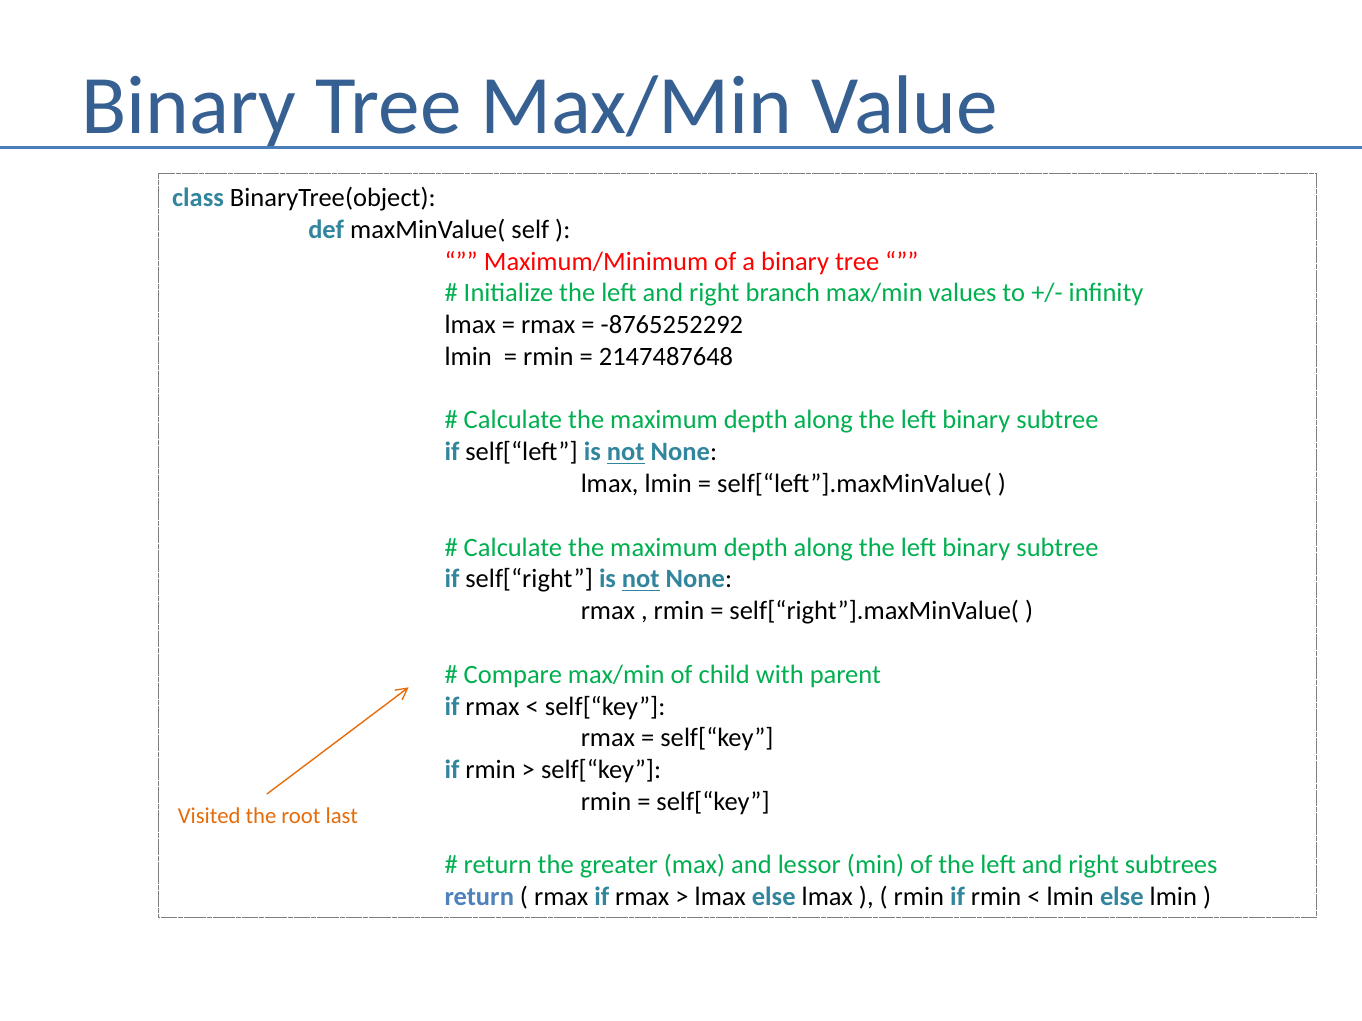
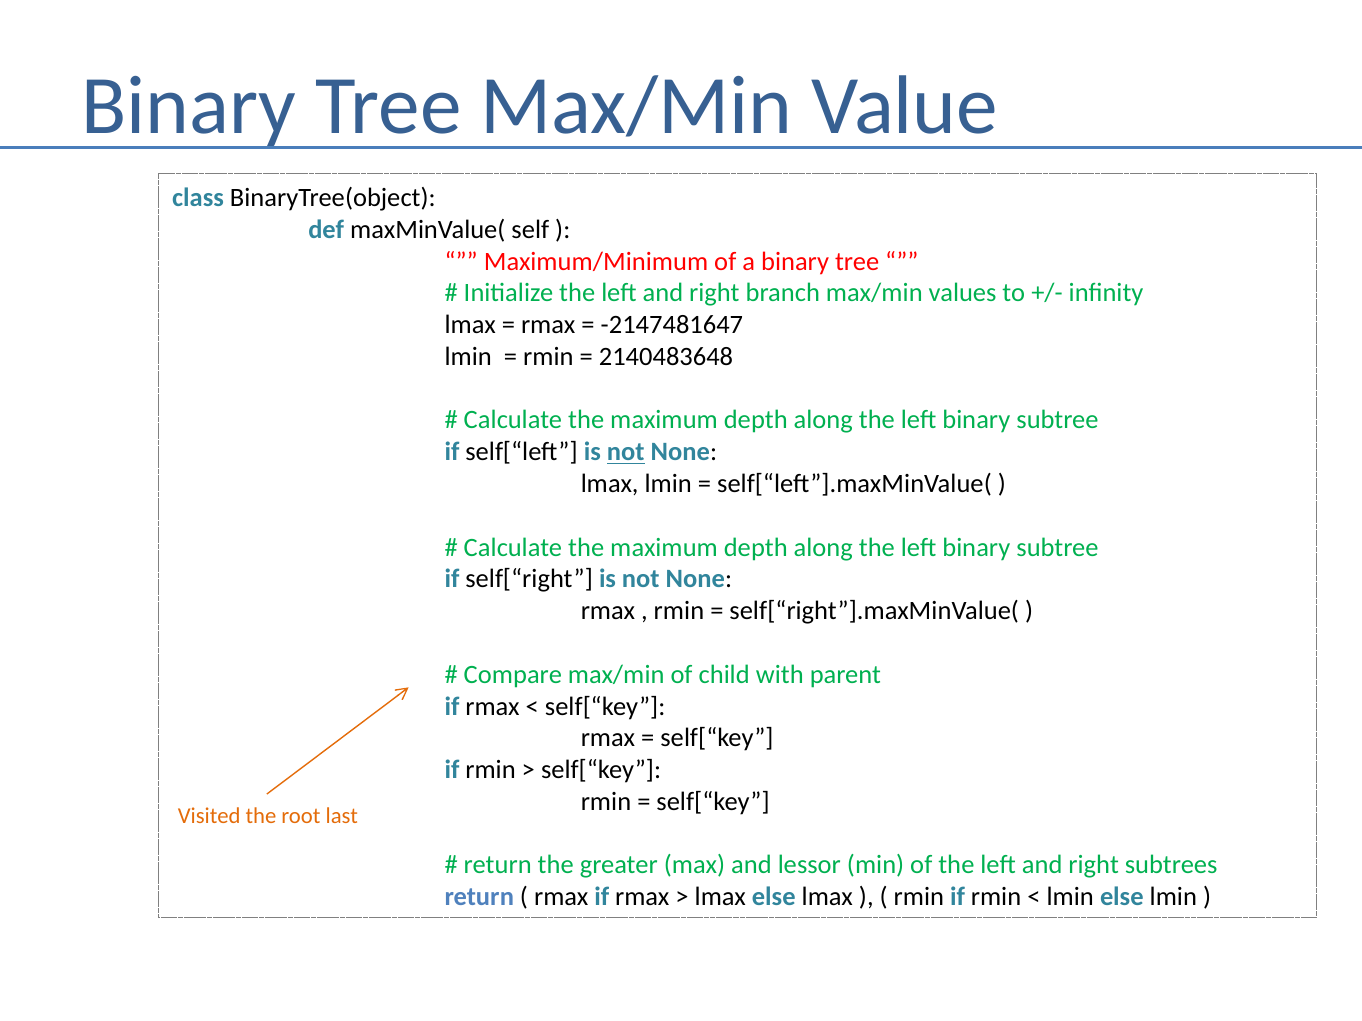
-8765252292: -8765252292 -> -2147481647
2147487648: 2147487648 -> 2140483648
not at (641, 579) underline: present -> none
